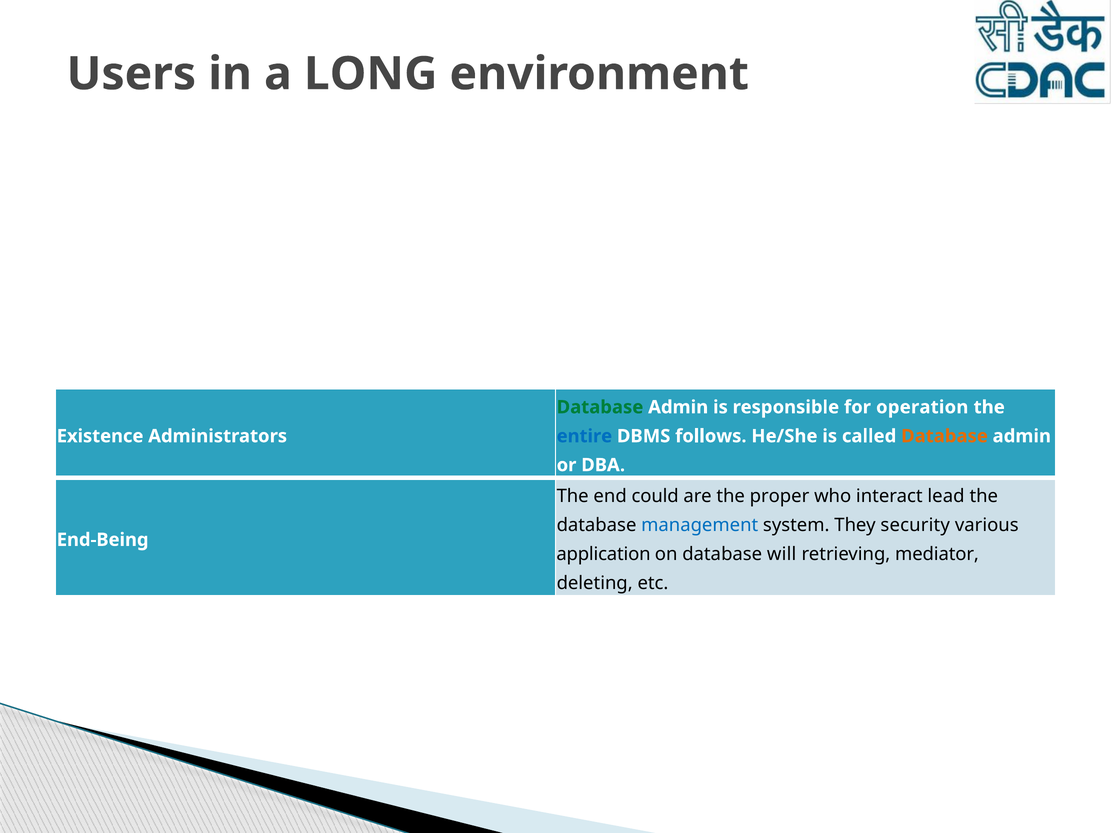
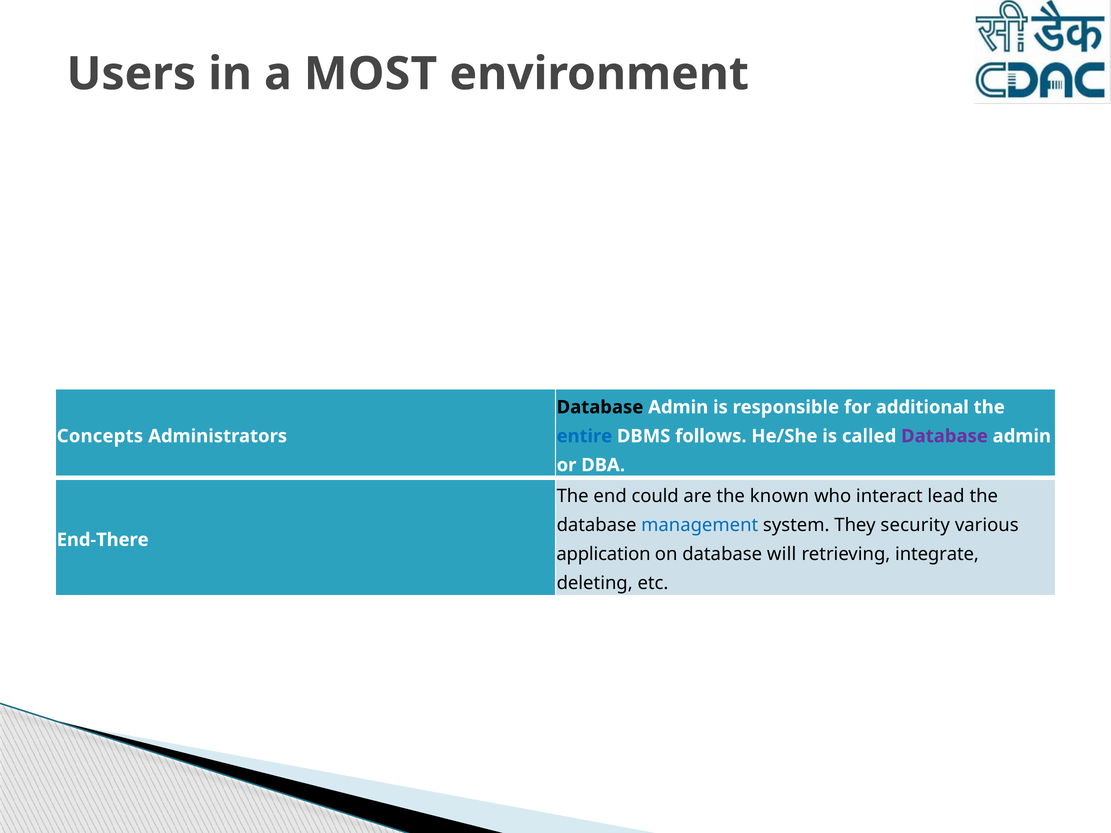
LONG: LONG -> MOST
Database at (600, 407) colour: green -> black
operation: operation -> additional
Existence: Existence -> Concepts
Database at (944, 436) colour: orange -> purple
proper: proper -> known
End-Being: End-Being -> End-There
mediator: mediator -> integrate
